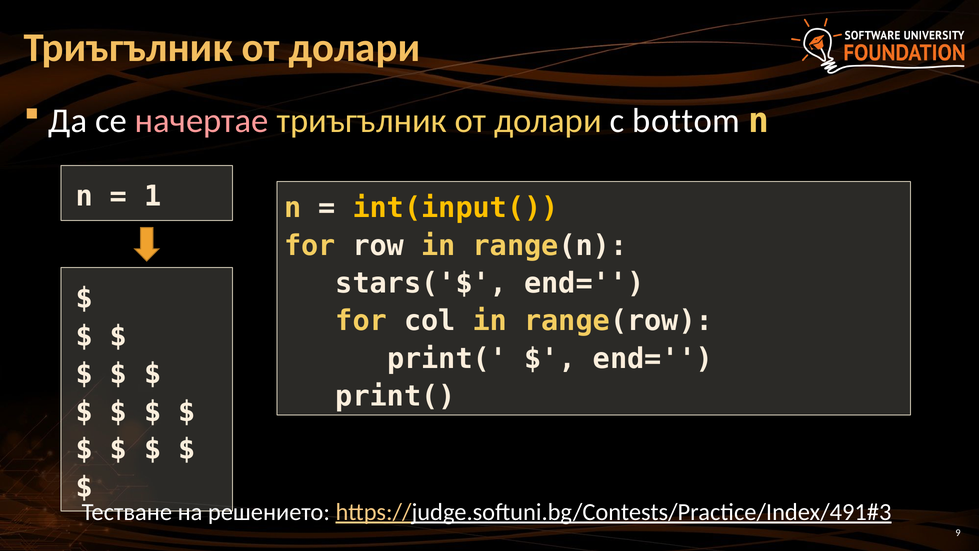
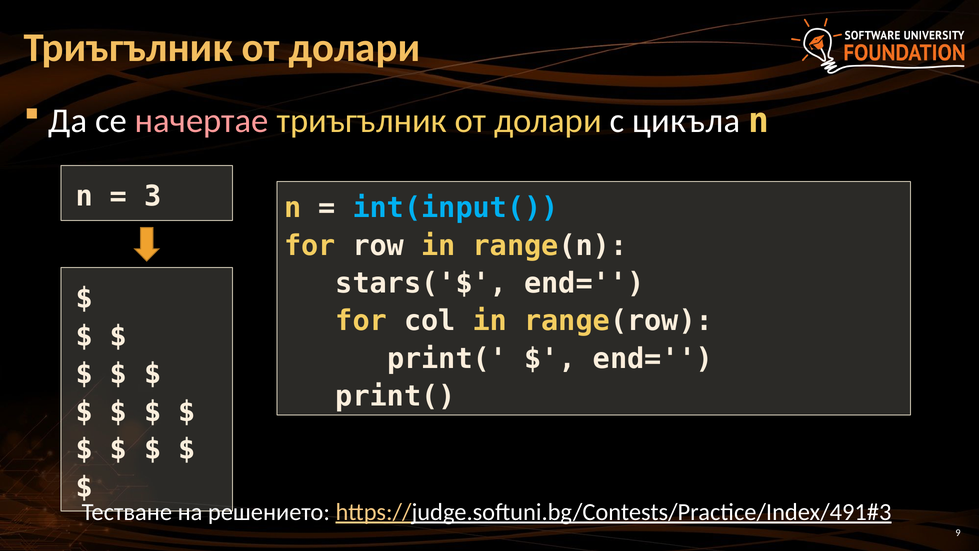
bottom: bottom -> цикъла
1: 1 -> 3
int(input( colour: yellow -> light blue
